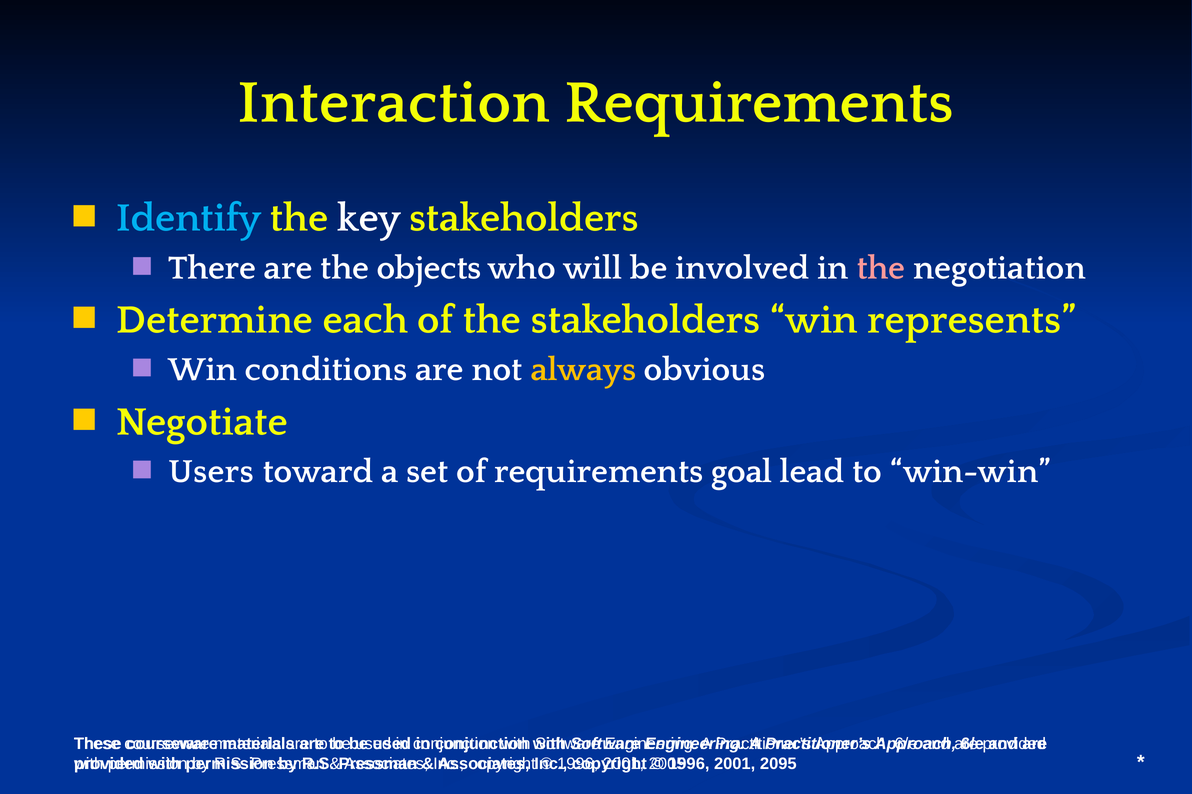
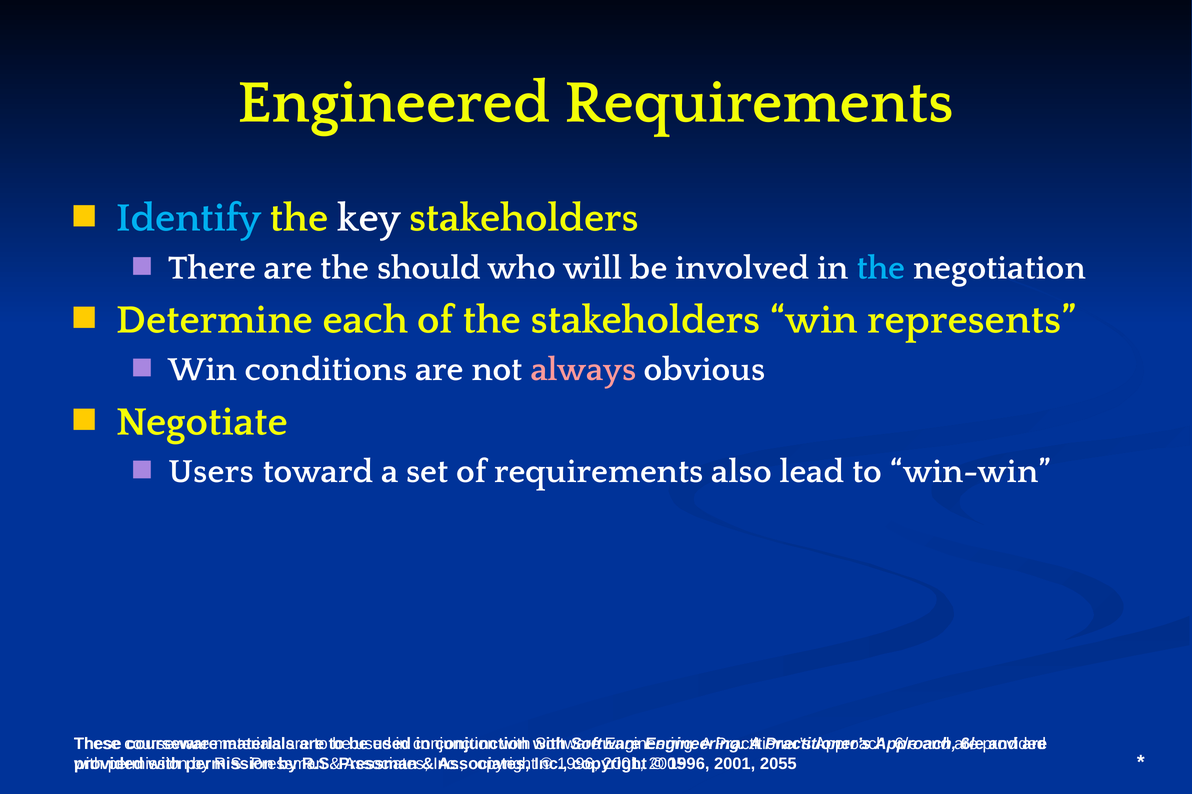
Interaction: Interaction -> Engineered
objects: objects -> should
the at (881, 268) colour: pink -> light blue
always colour: yellow -> pink
goal: goal -> also
2095: 2095 -> 2055
